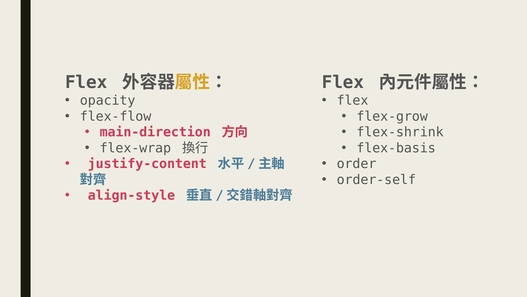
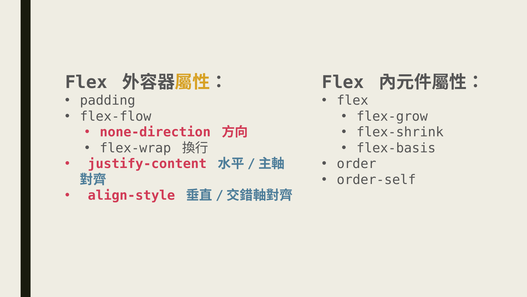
opacity: opacity -> padding
main-direction: main-direction -> none-direction
